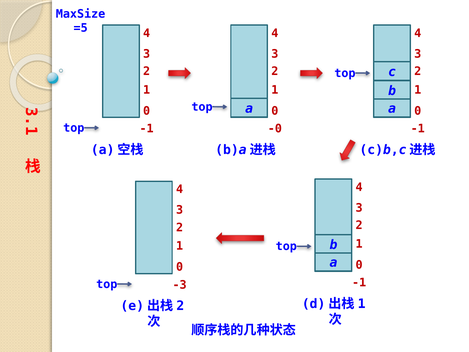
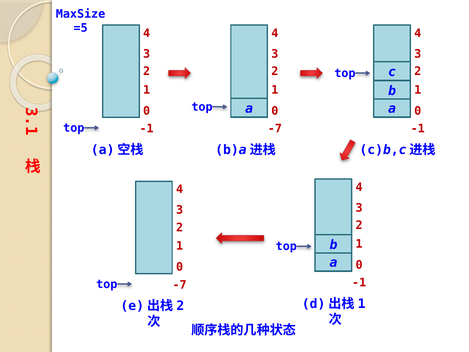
-0 at (275, 129): -0 -> -7
-3 at (180, 285): -3 -> -7
